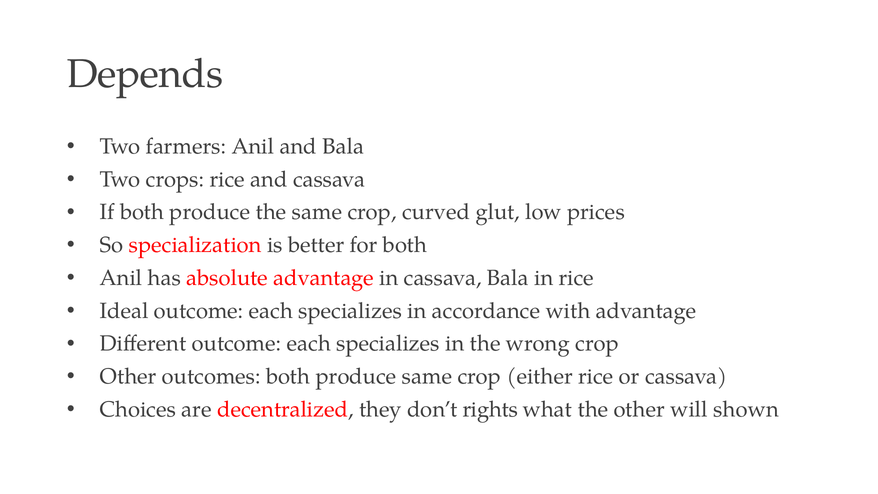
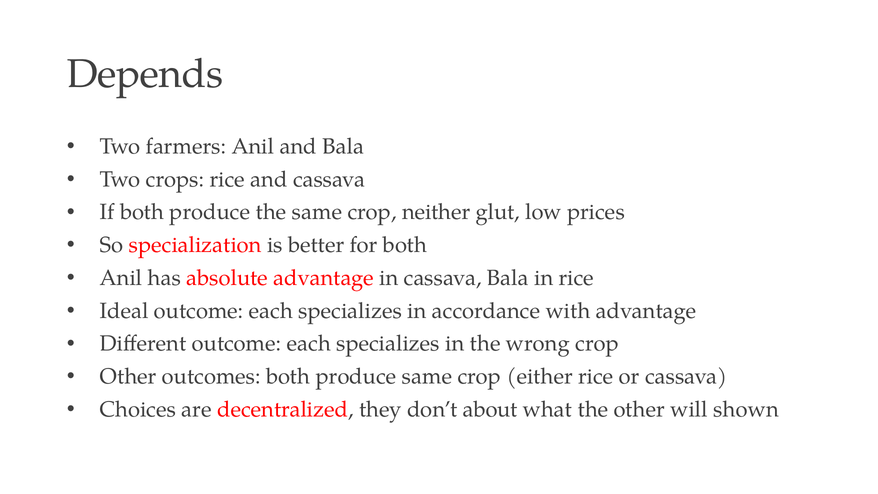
curved: curved -> neither
rights: rights -> about
